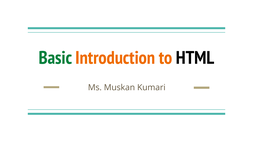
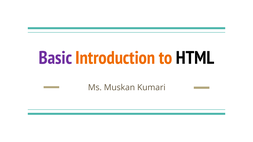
Basic colour: green -> purple
